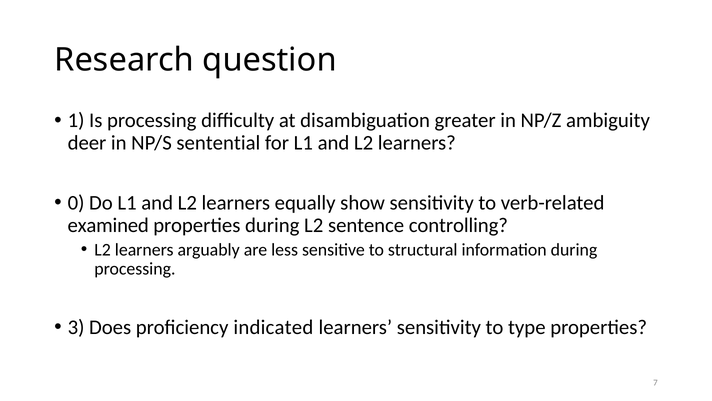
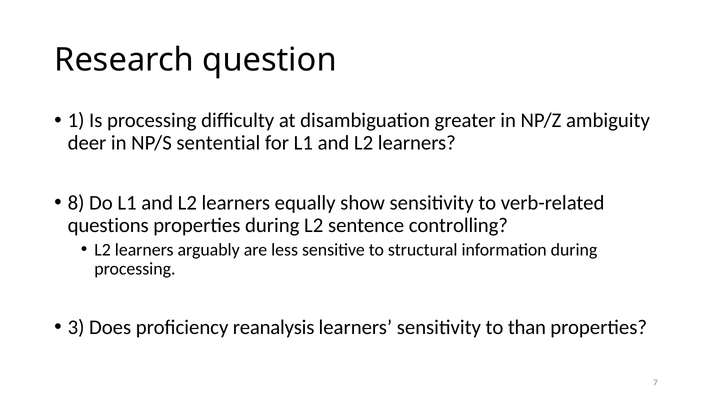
0: 0 -> 8
examined: examined -> questions
indicated: indicated -> reanalysis
type: type -> than
